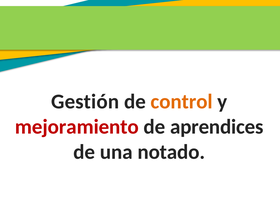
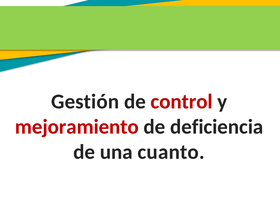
control colour: orange -> red
aprendices: aprendices -> deficiencia
notado: notado -> cuanto
